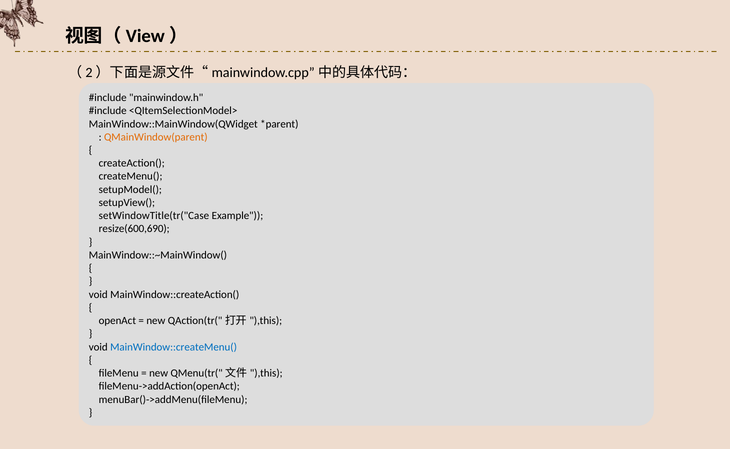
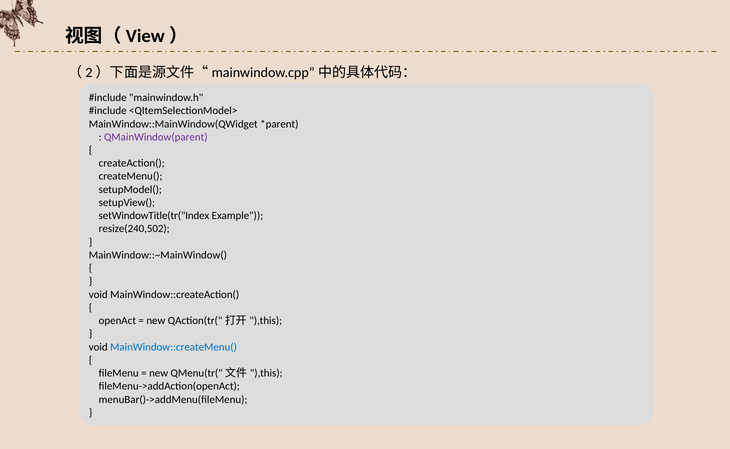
QMainWindow(parent colour: orange -> purple
setWindowTitle(tr("Case: setWindowTitle(tr("Case -> setWindowTitle(tr("Index
resize(600,690: resize(600,690 -> resize(240,502
